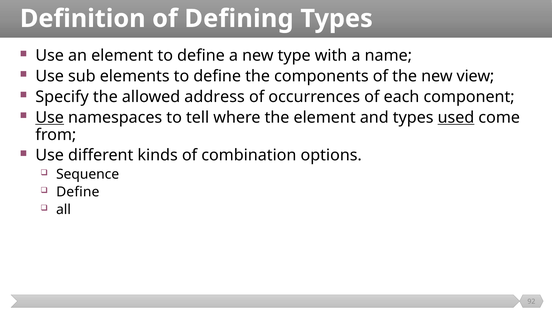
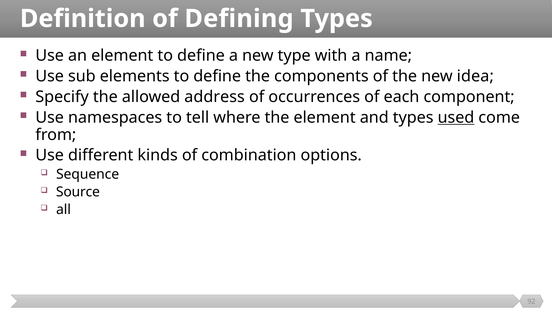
view: view -> idea
Use at (50, 118) underline: present -> none
Define at (78, 192): Define -> Source
